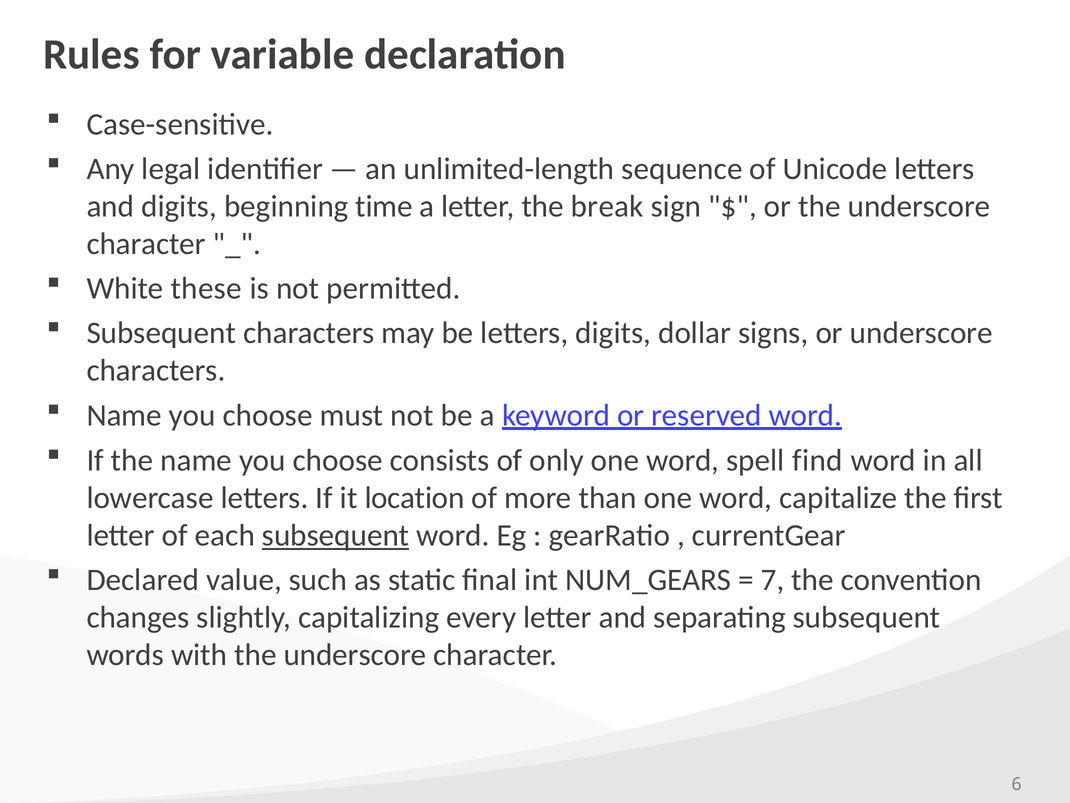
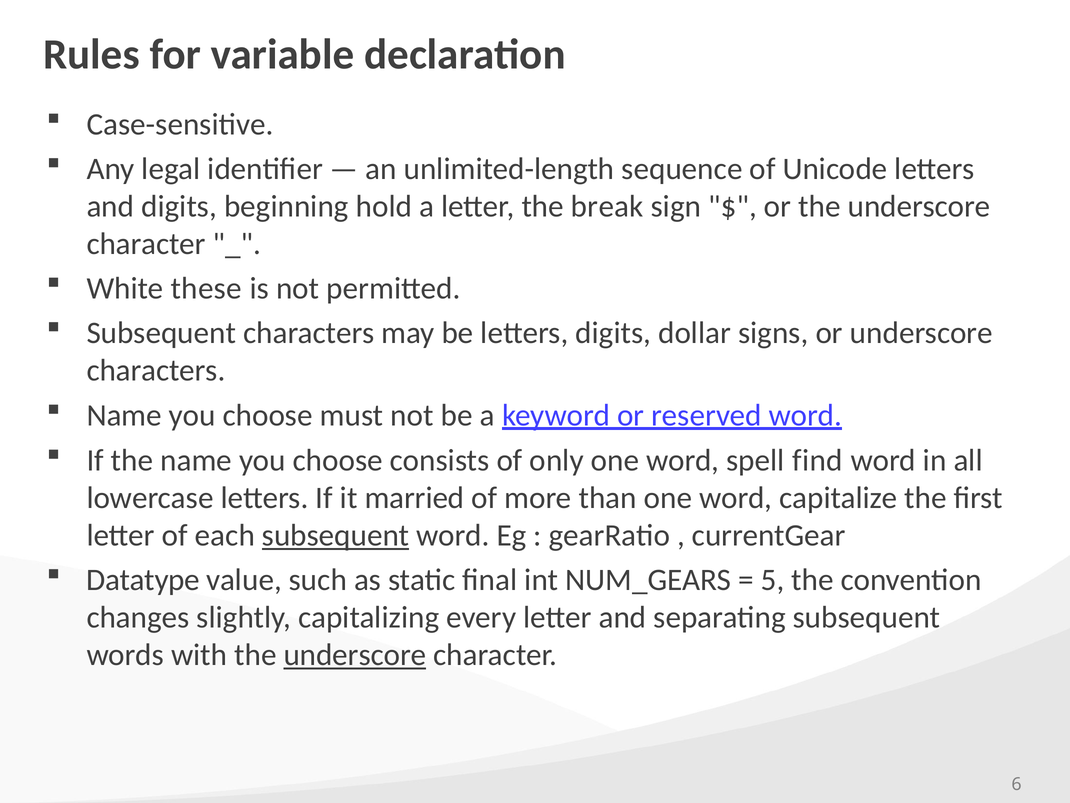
time: time -> hold
location: location -> married
Declared: Declared -> Datatype
7: 7 -> 5
underscore at (355, 655) underline: none -> present
